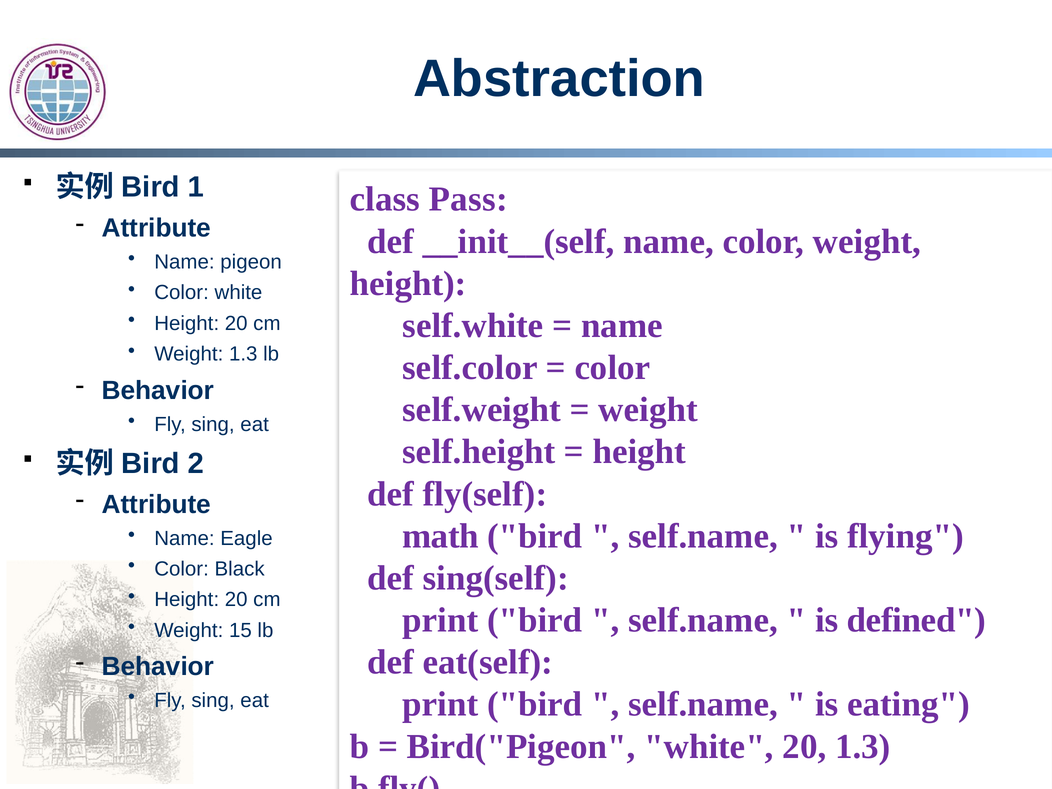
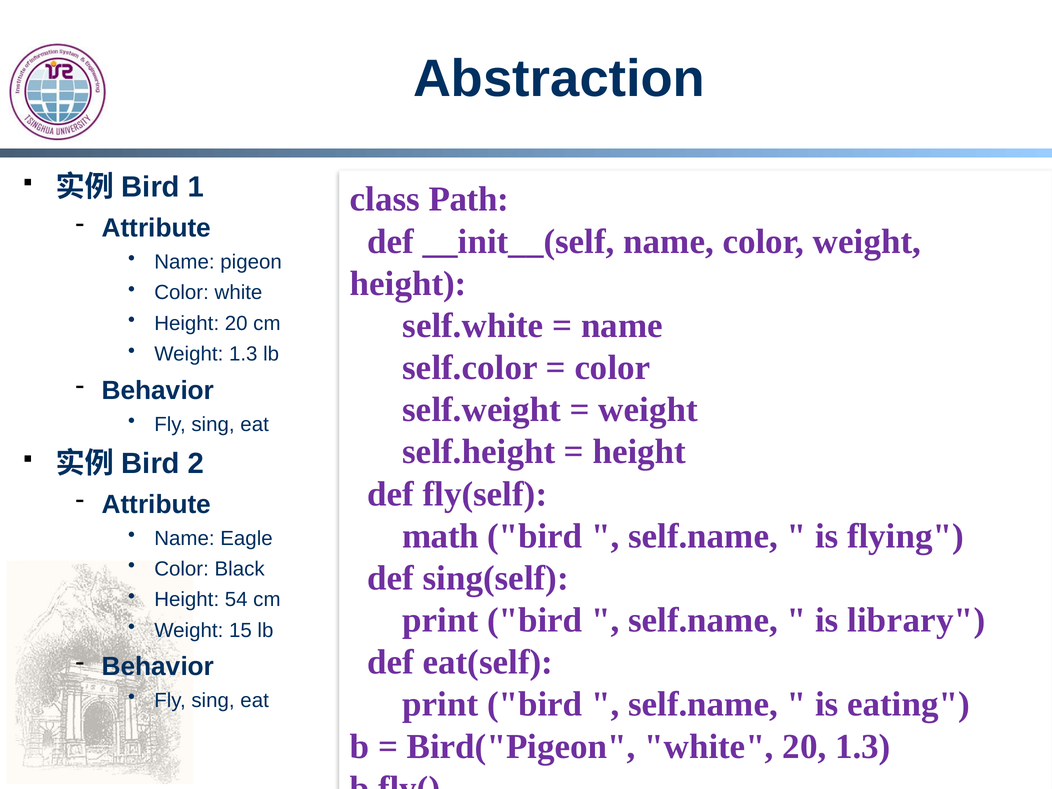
Pass: Pass -> Path
20 at (236, 600): 20 -> 54
defined: defined -> library
